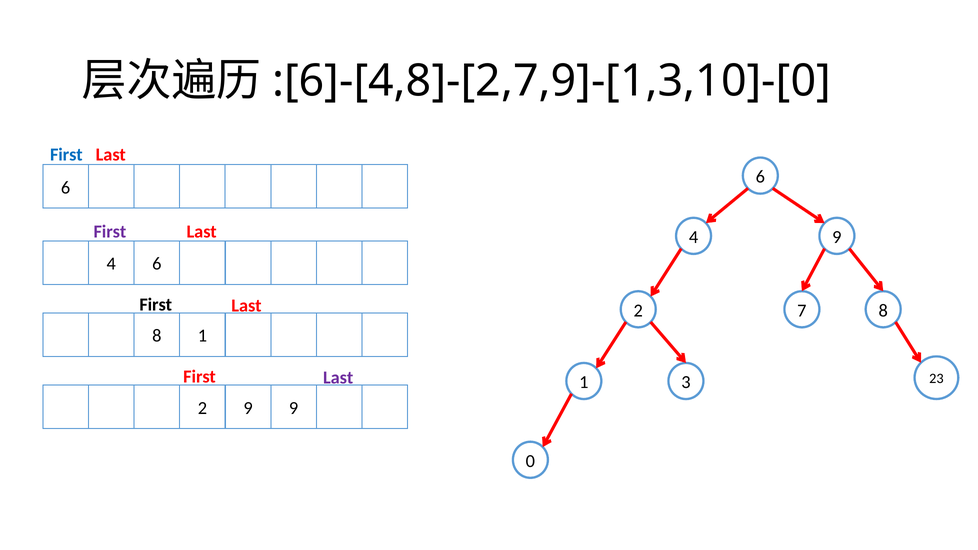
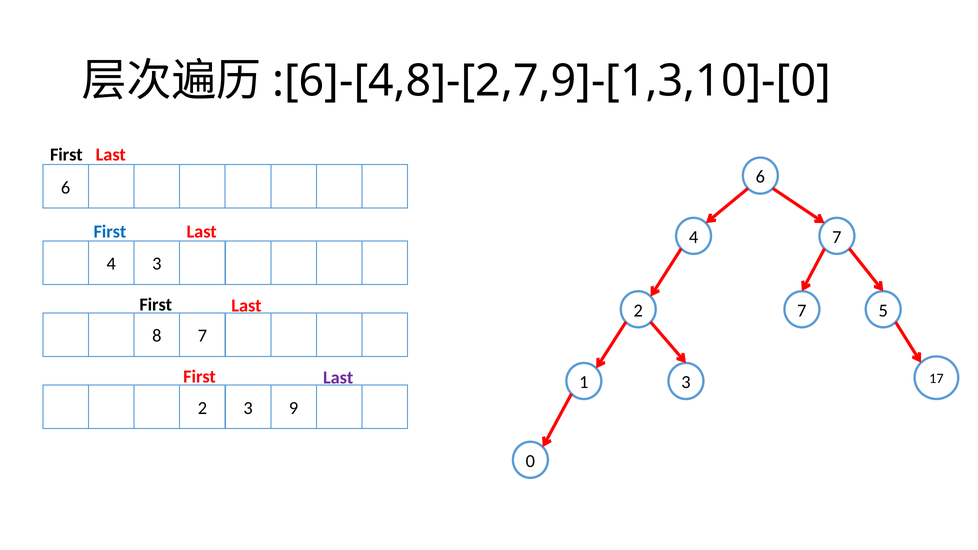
First at (66, 155) colour: blue -> black
First at (110, 232) colour: purple -> blue
4 9: 9 -> 7
4 6: 6 -> 3
7 8: 8 -> 5
1 at (202, 336): 1 -> 7
23: 23 -> 17
9 at (248, 408): 9 -> 3
